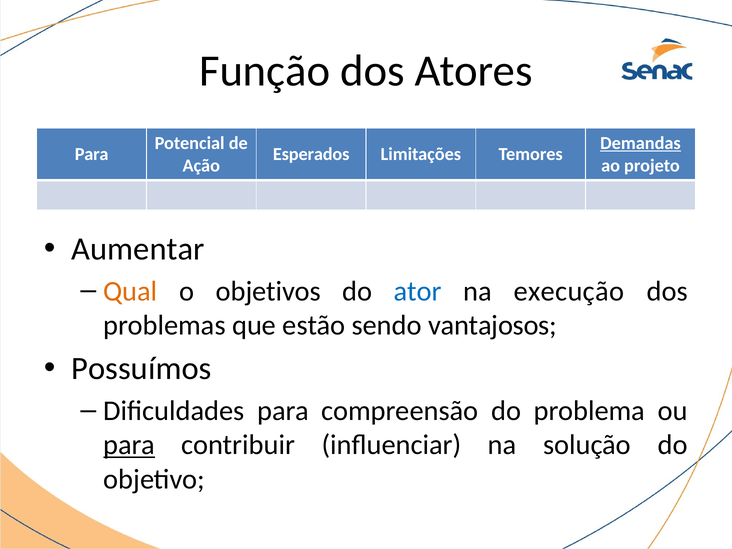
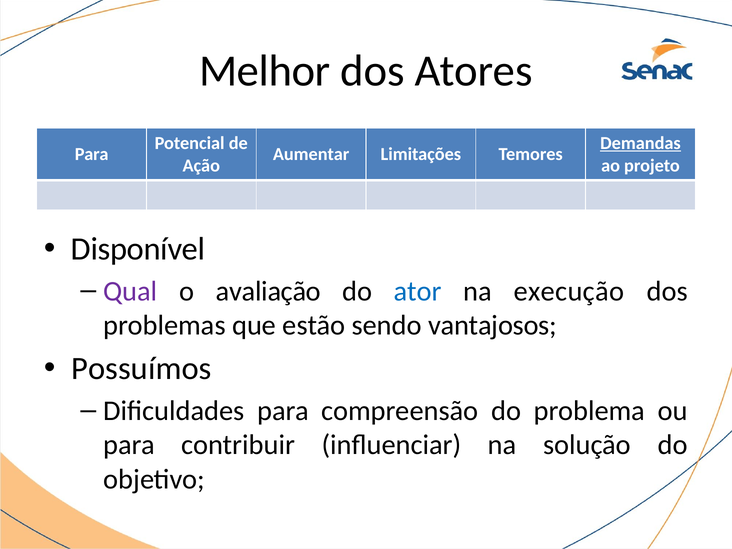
Função: Função -> Melhor
Esperados: Esperados -> Aumentar
Aumentar: Aumentar -> Disponível
Qual colour: orange -> purple
objetivos: objetivos -> avaliação
para at (129, 445) underline: present -> none
